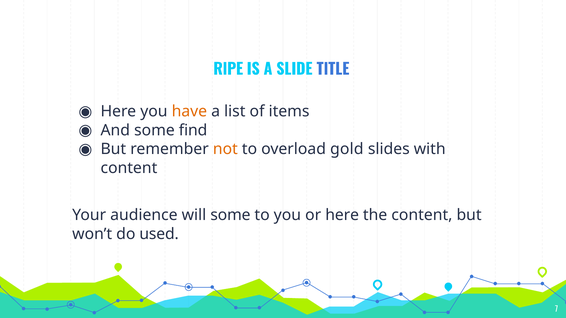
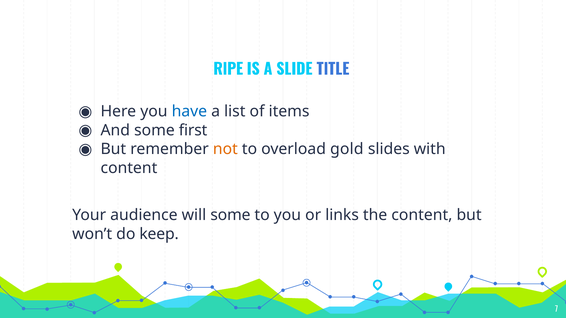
have colour: orange -> blue
find: find -> first
or here: here -> links
used: used -> keep
